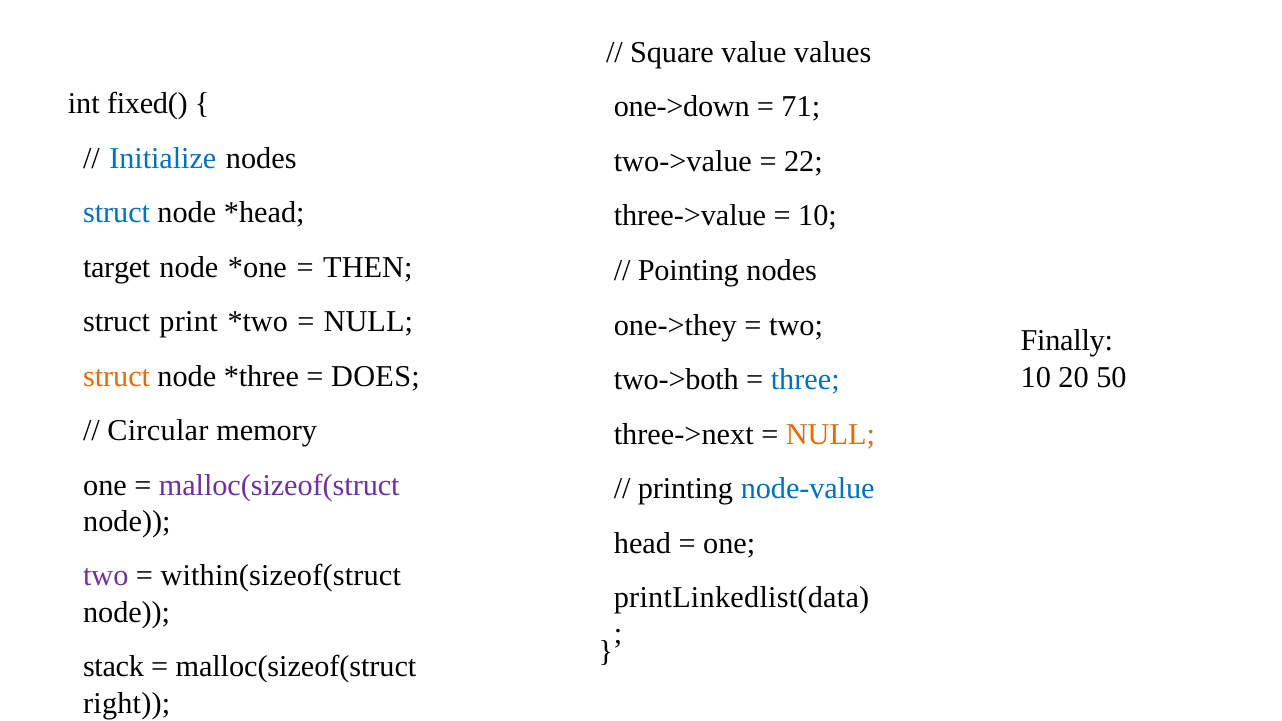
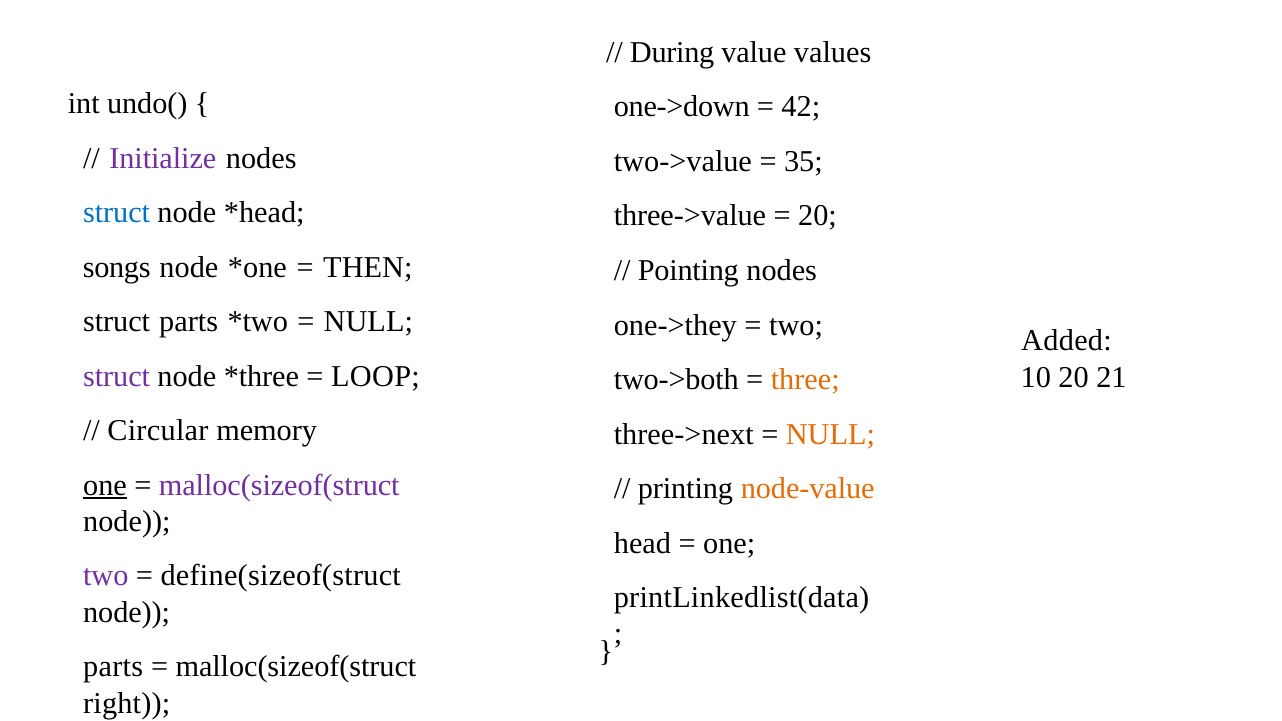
Square: Square -> During
fixed(: fixed( -> undo(
71: 71 -> 42
Initialize colour: blue -> purple
22: 22 -> 35
10 at (818, 216): 10 -> 20
target: target -> songs
struct print: print -> parts
Finally: Finally -> Added
struct at (117, 376) colour: orange -> purple
DOES: DOES -> LOOP
50: 50 -> 21
three colour: blue -> orange
one at (105, 485) underline: none -> present
node-value colour: blue -> orange
within(sizeof(struct: within(sizeof(struct -> define(sizeof(struct
stack at (113, 667): stack -> parts
